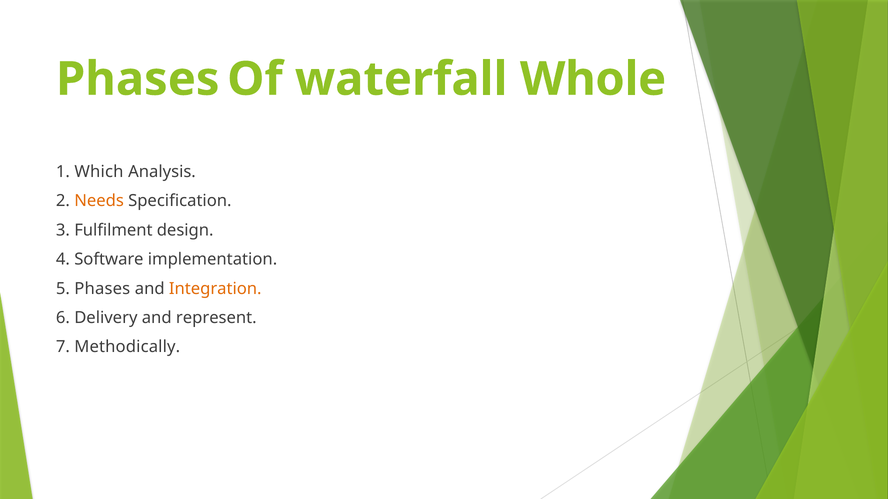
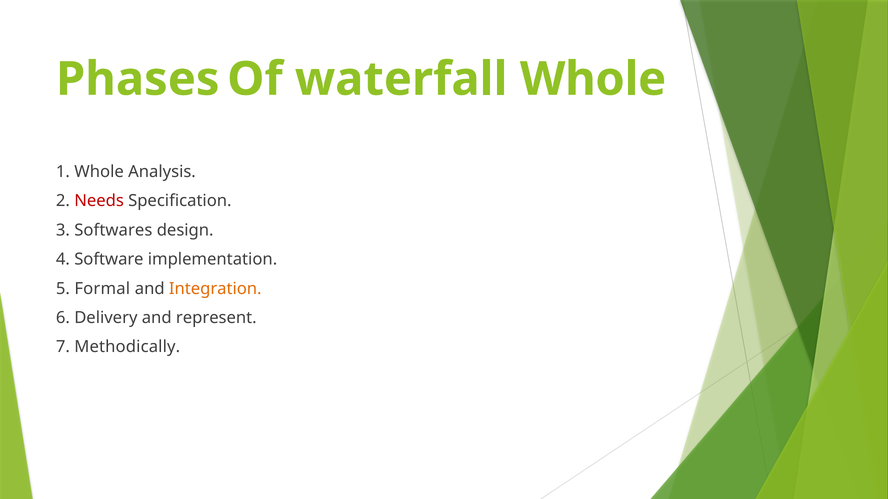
1 Which: Which -> Whole
Needs colour: orange -> red
Fulfilment: Fulfilment -> Softwares
5 Phases: Phases -> Formal
